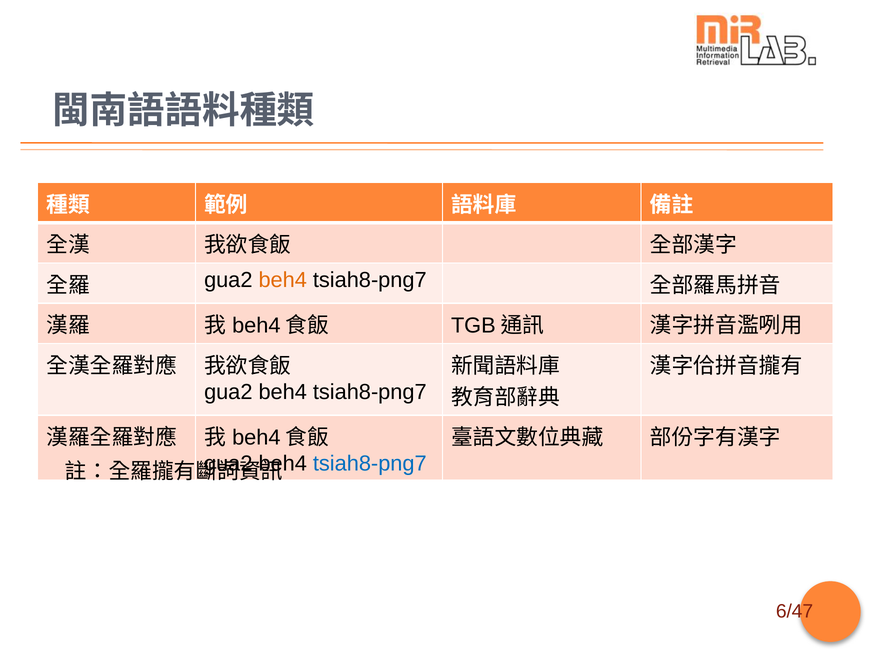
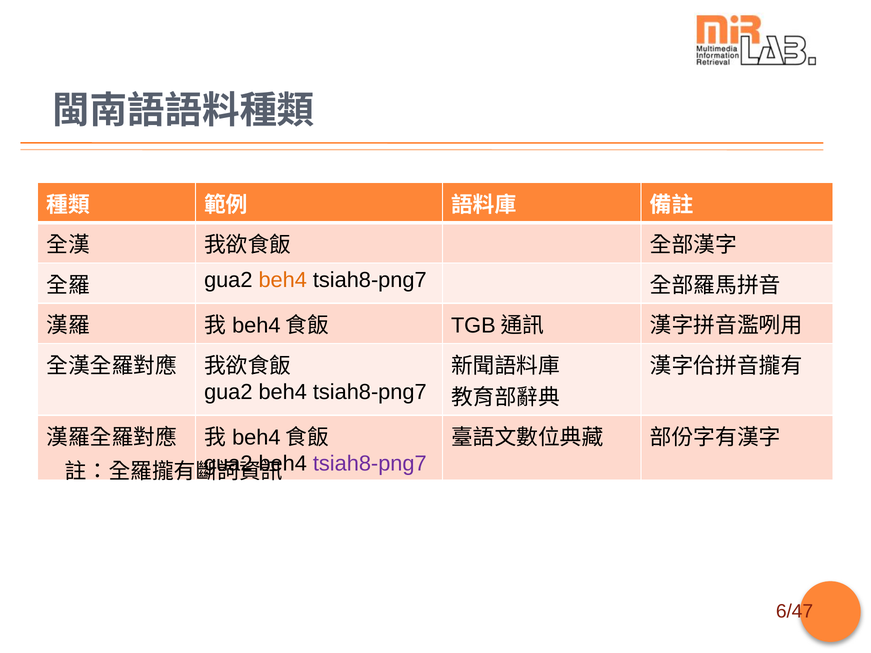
tsiah8-png7 at (370, 464) colour: blue -> purple
